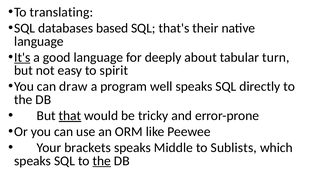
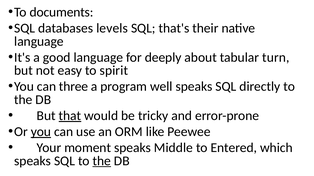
translating: translating -> documents
based: based -> levels
It's underline: present -> none
draw: draw -> three
you at (41, 132) underline: none -> present
brackets: brackets -> moment
Sublists: Sublists -> Entered
